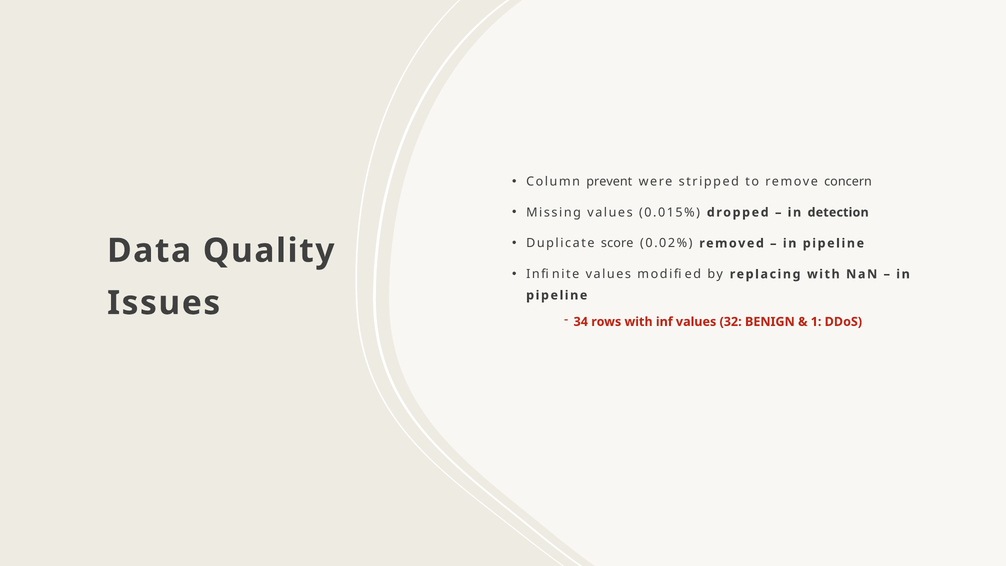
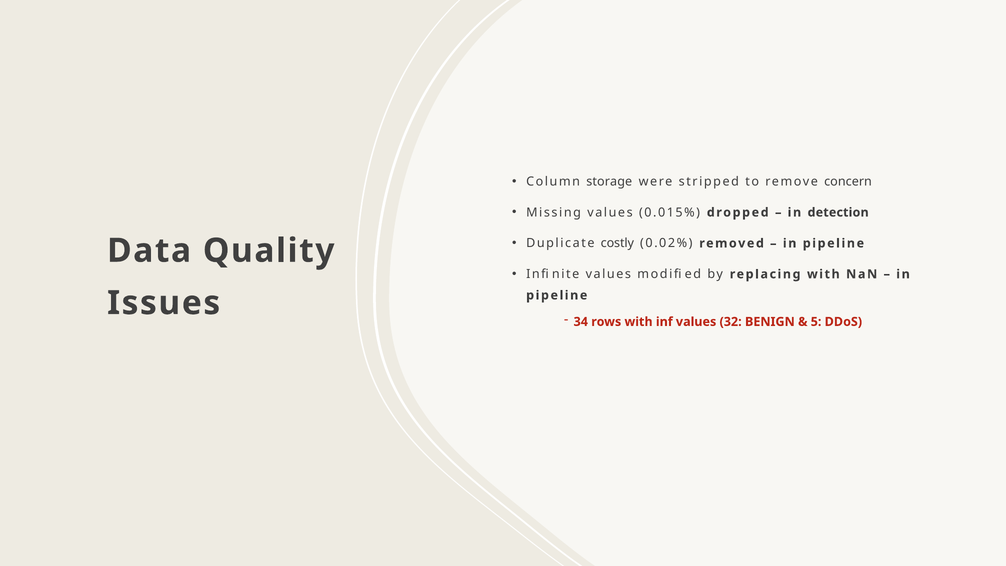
prevent: prevent -> storage
score: score -> costly
1: 1 -> 5
